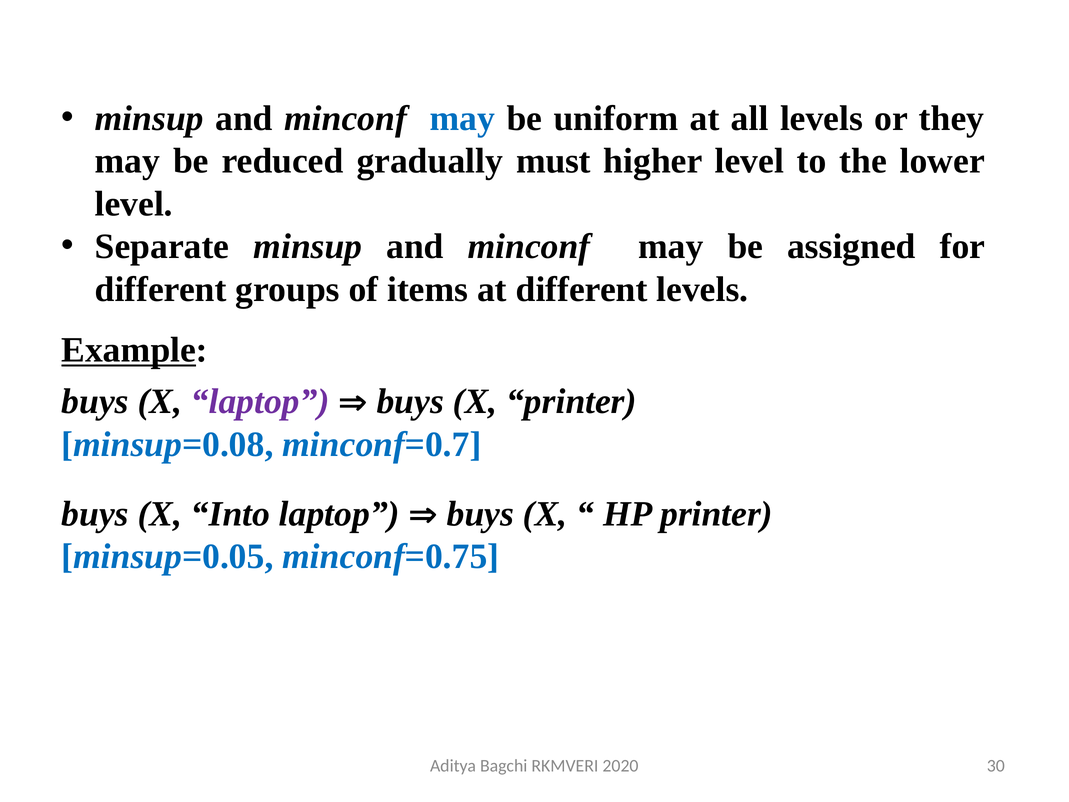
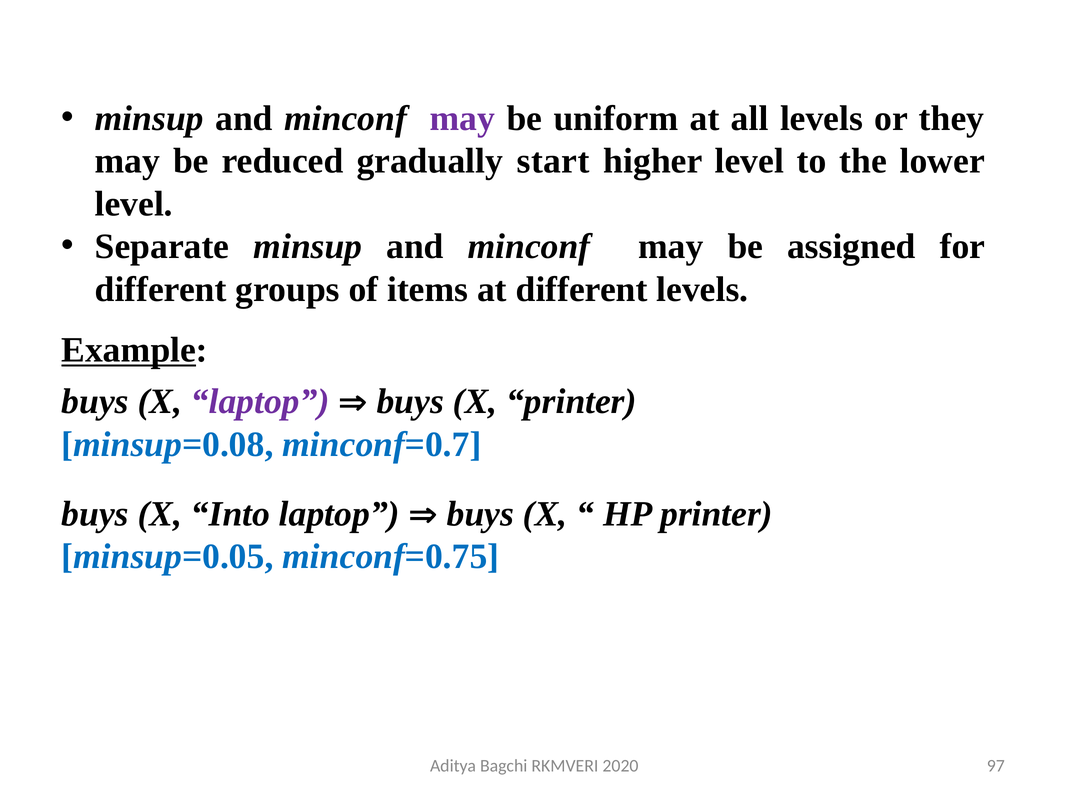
may at (462, 118) colour: blue -> purple
must: must -> start
30: 30 -> 97
